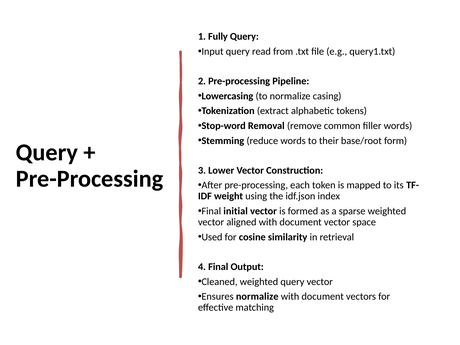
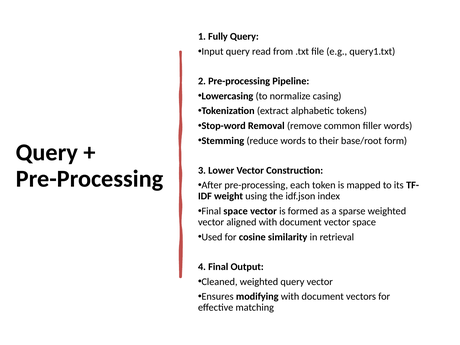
Final initial: initial -> space
Ensures normalize: normalize -> modifying
